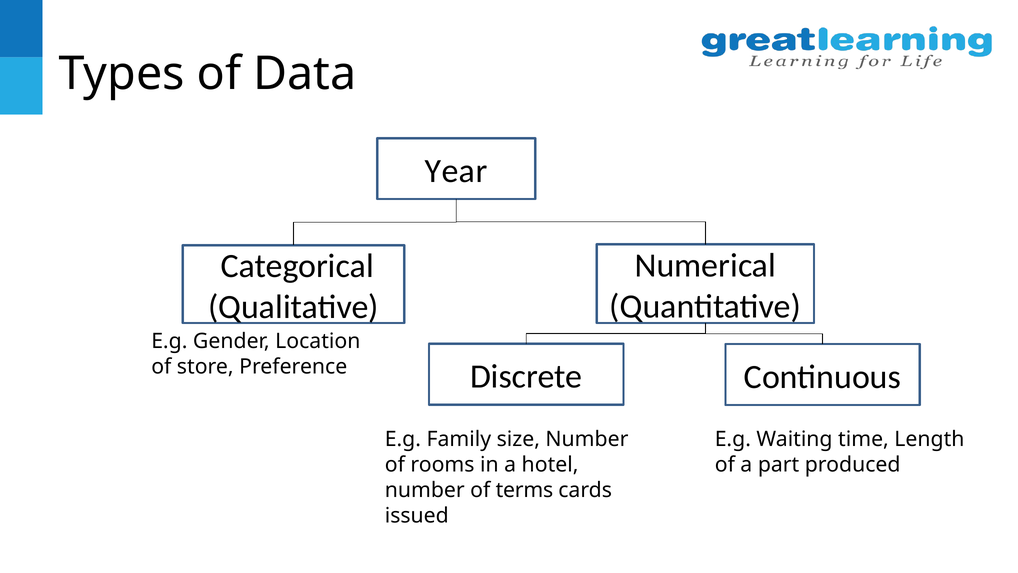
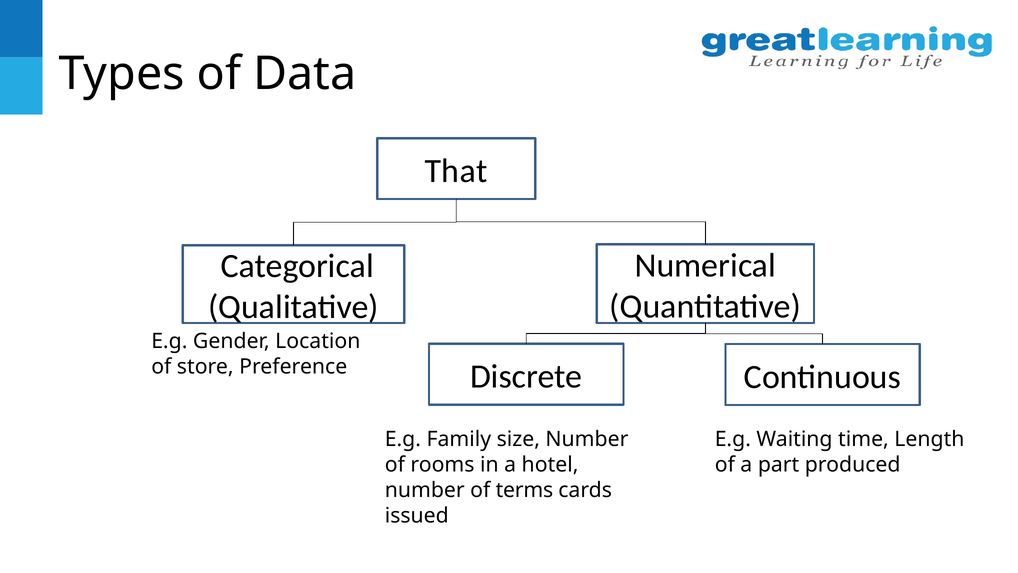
Year: Year -> That
